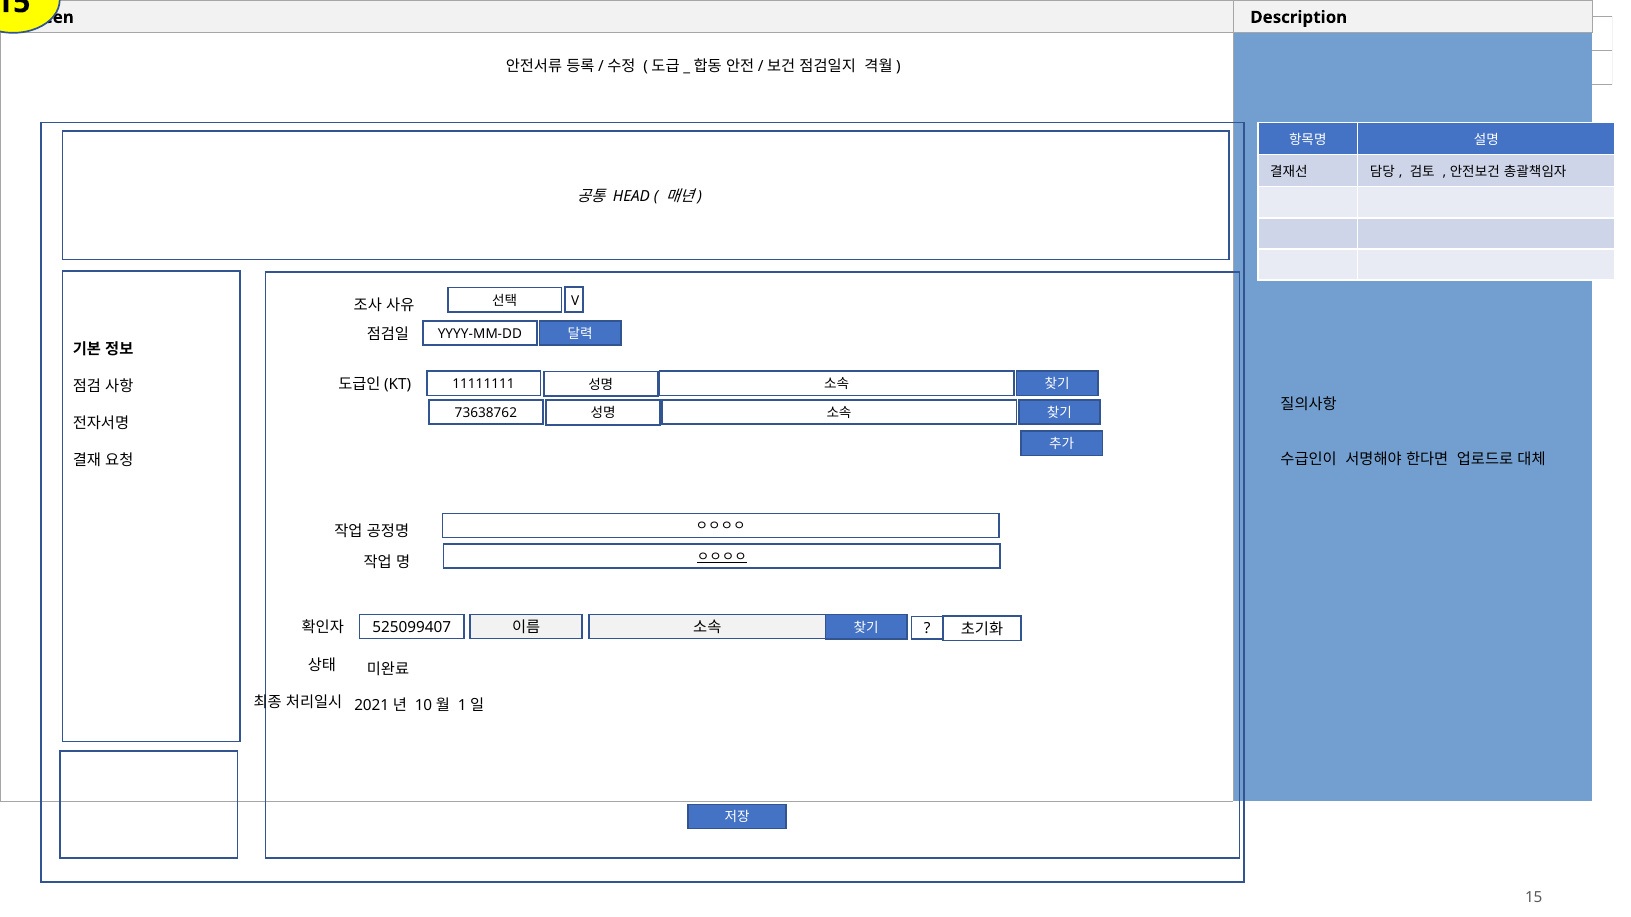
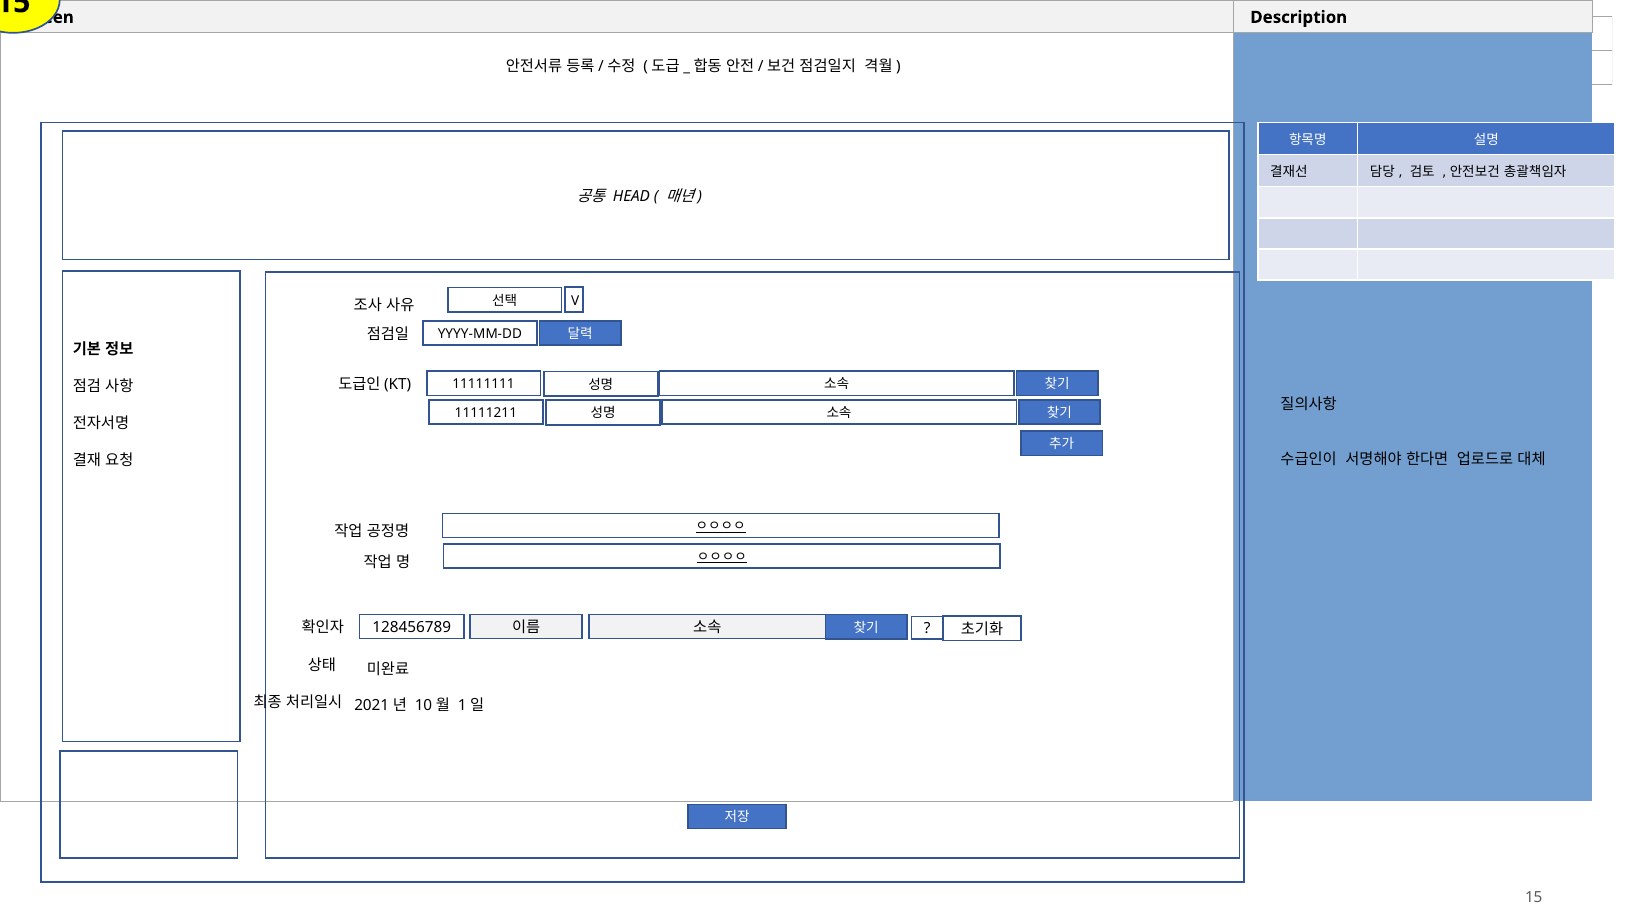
73638762: 73638762 -> 11111211
ㅇㅇㅇㅇ at (721, 527) underline: none -> present
525099407: 525099407 -> 128456789
